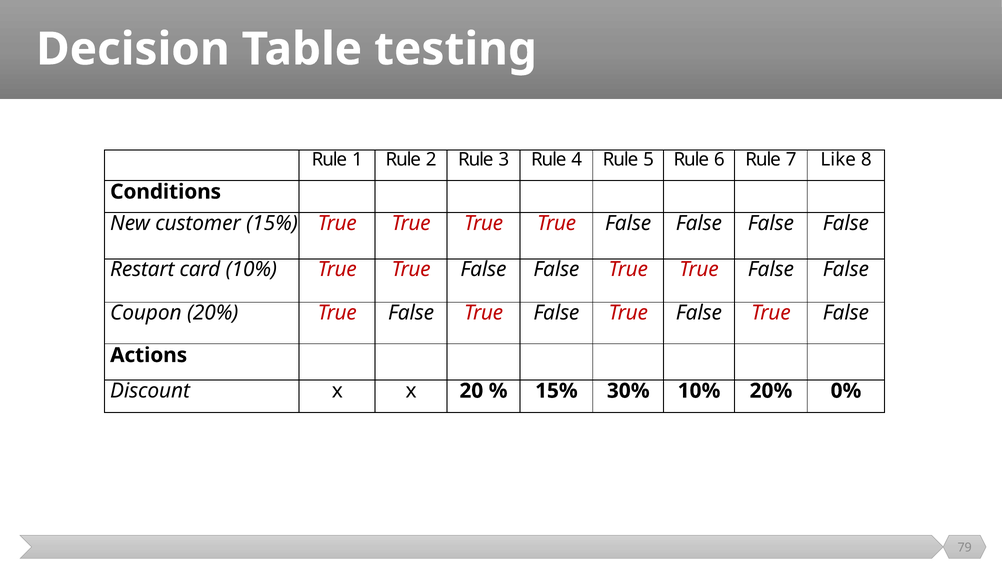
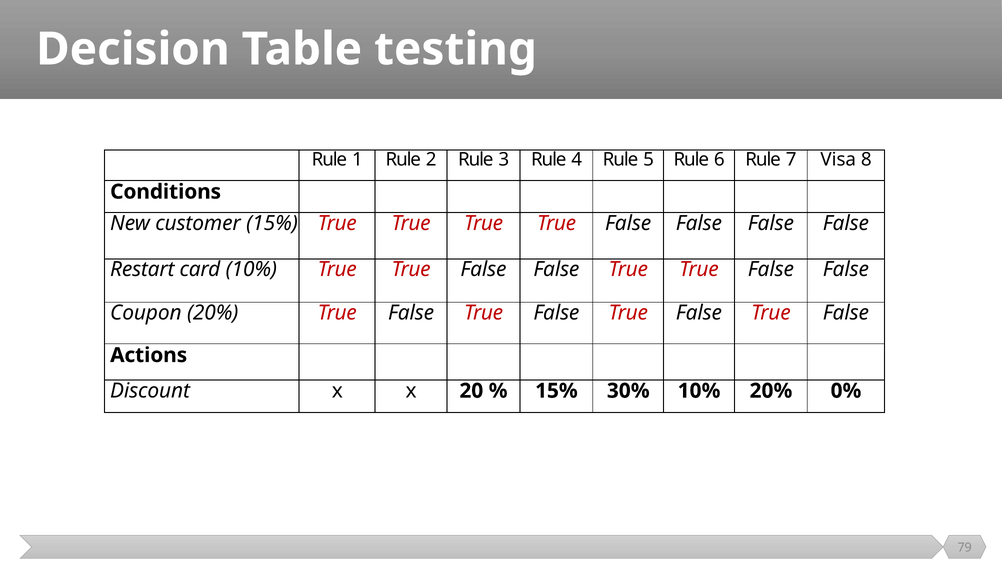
Like: Like -> Visa
